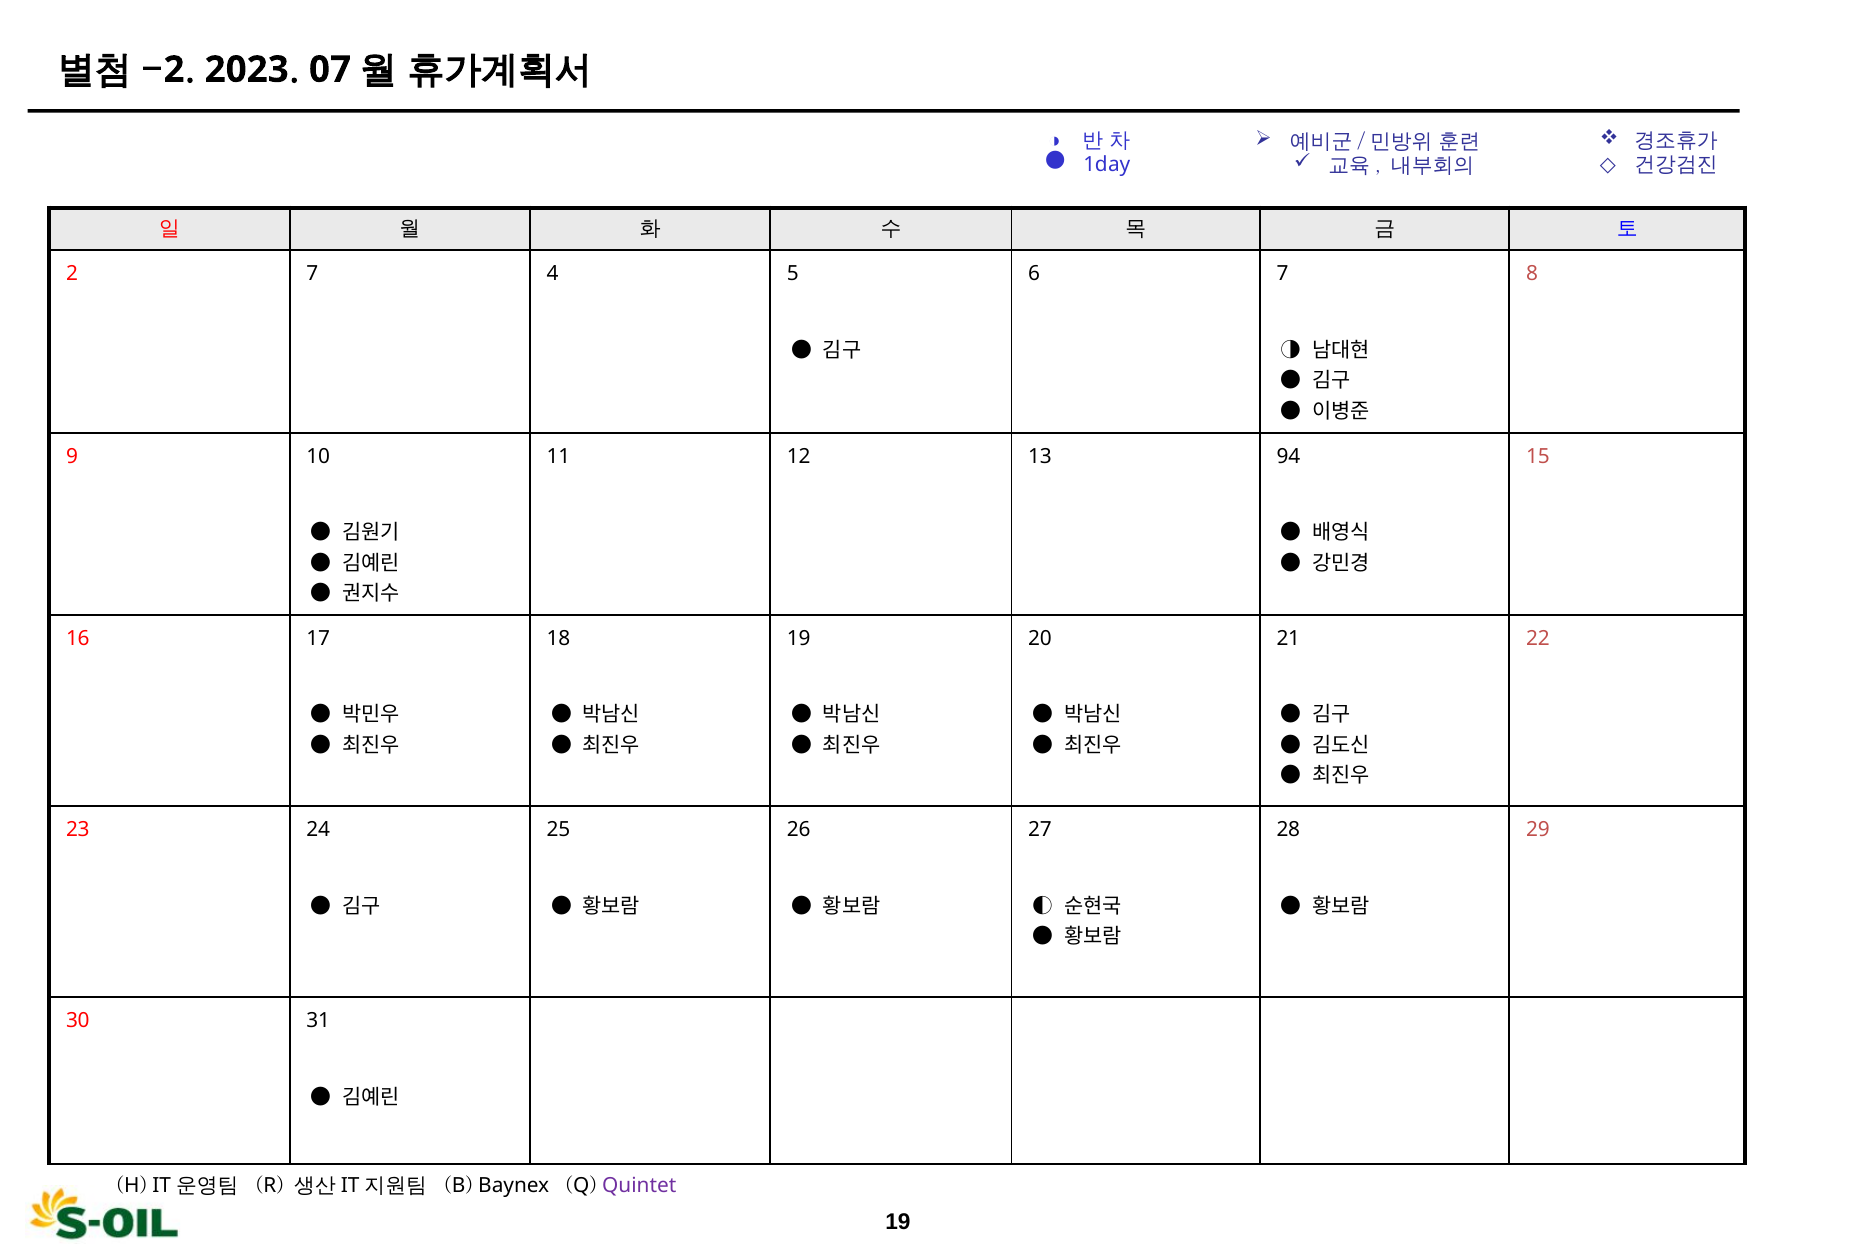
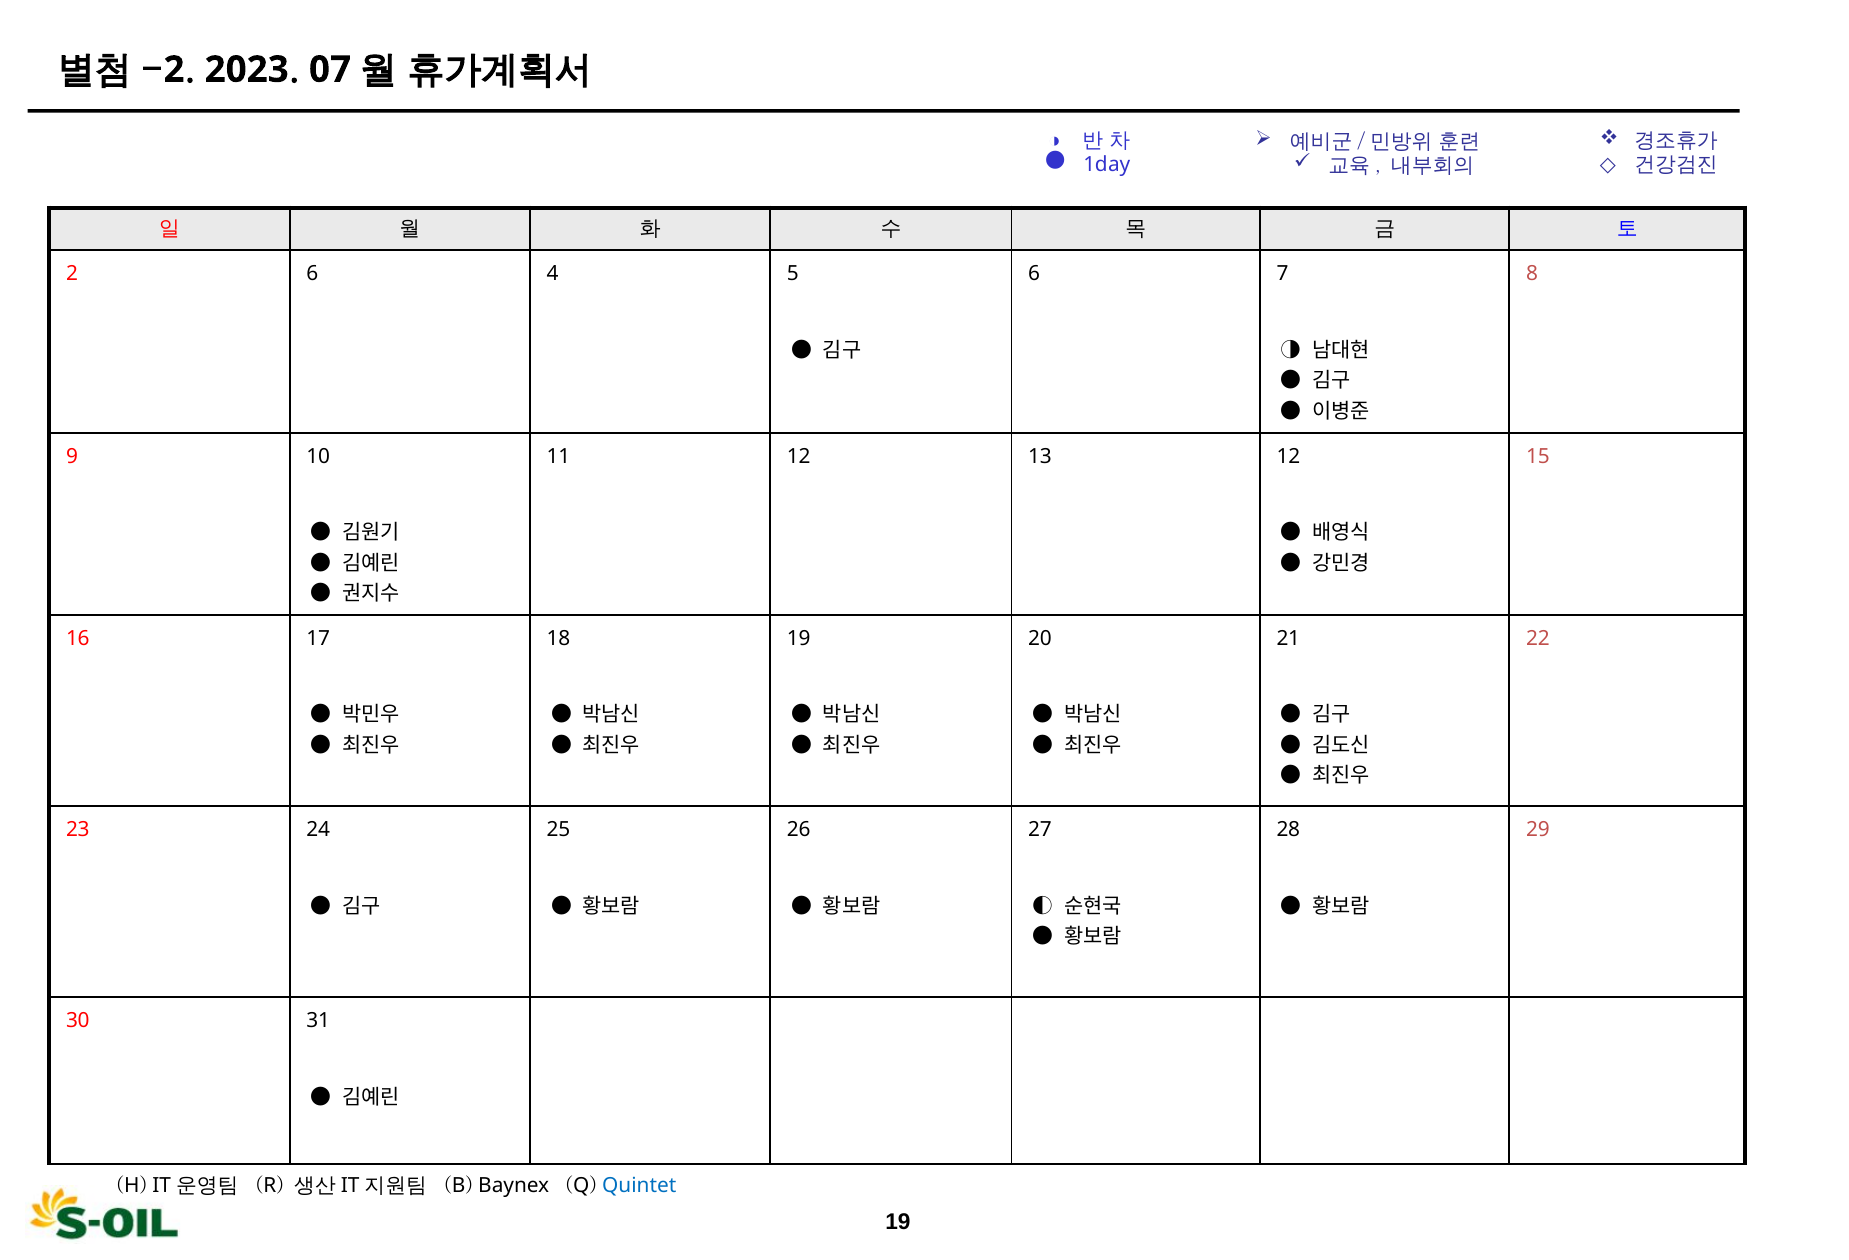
2 7: 7 -> 6
13 94: 94 -> 12
Quintet colour: purple -> blue
